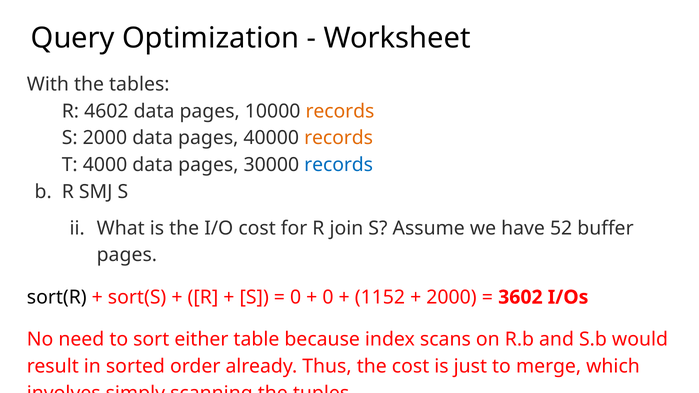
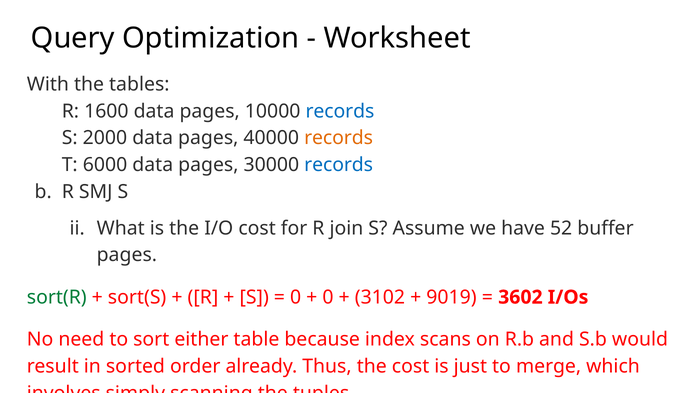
4602: 4602 -> 1600
records at (340, 111) colour: orange -> blue
4000: 4000 -> 6000
sort(R colour: black -> green
1152: 1152 -> 3102
2000 at (451, 297): 2000 -> 9019
